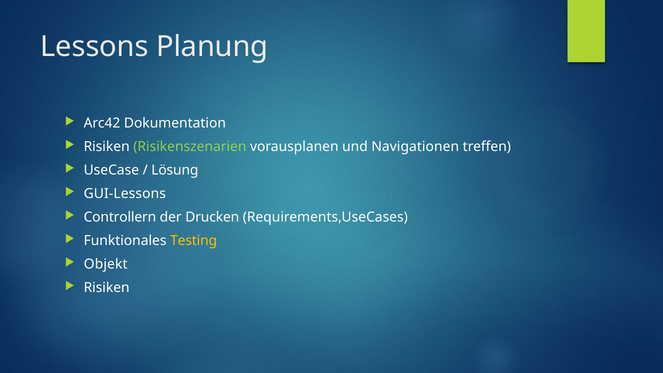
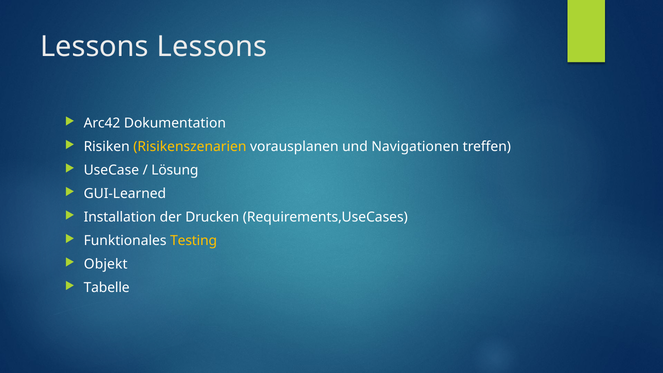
Lessons Planung: Planung -> Lessons
Risikenszenarien colour: light green -> yellow
GUI-Lessons: GUI-Lessons -> GUI-Learned
Controllern: Controllern -> Installation
Risiken at (107, 288): Risiken -> Tabelle
